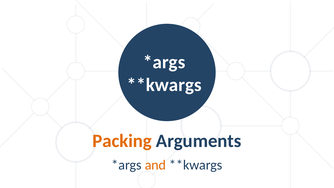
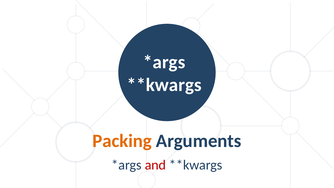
and colour: orange -> red
